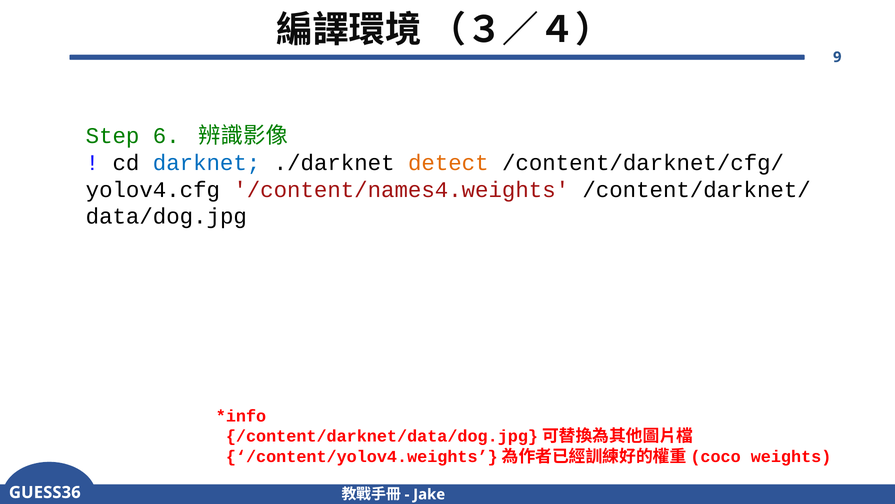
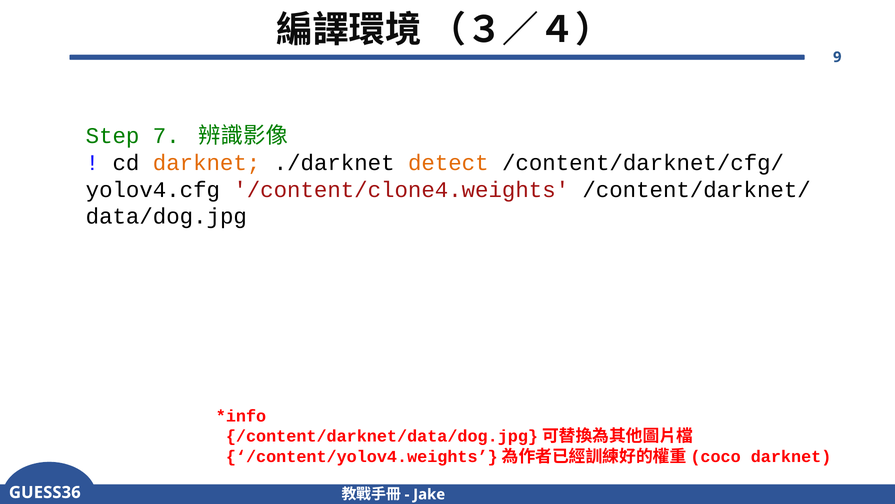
6: 6 -> 7
darknet at (207, 163) colour: blue -> orange
/content/names4.weights: /content/names4.weights -> /content/clone4.weights
weights at (791, 456): weights -> darknet
